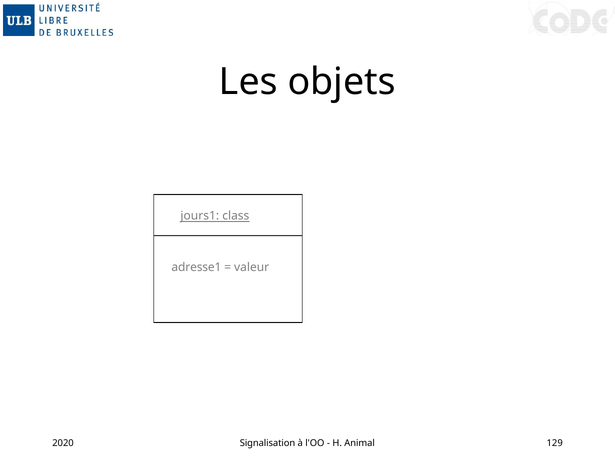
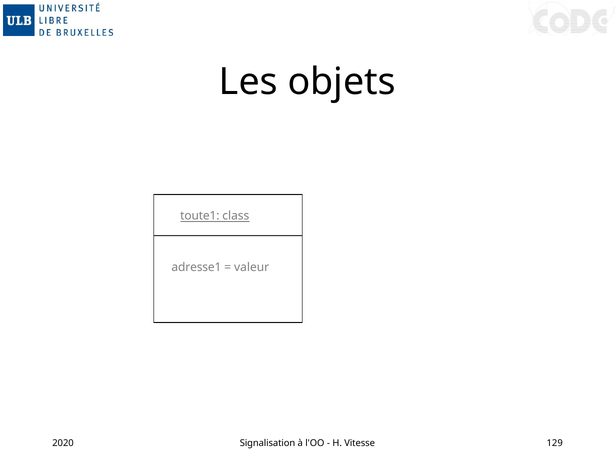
jours1: jours1 -> toute1
Animal: Animal -> Vitesse
